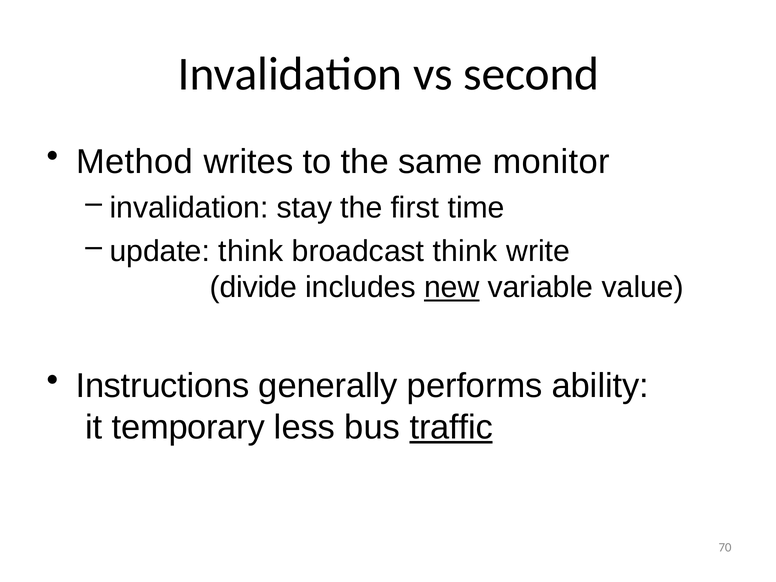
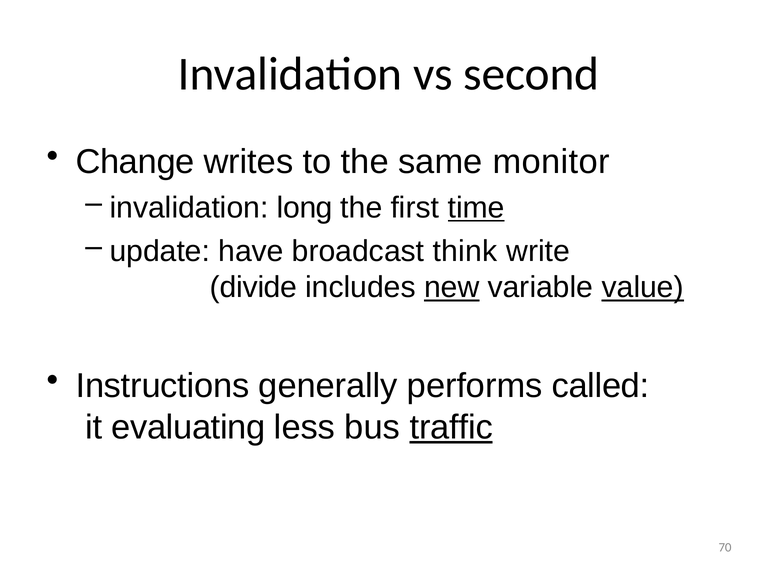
Method: Method -> Change
stay: stay -> long
time underline: none -> present
update think: think -> have
value underline: none -> present
ability: ability -> called
temporary: temporary -> evaluating
